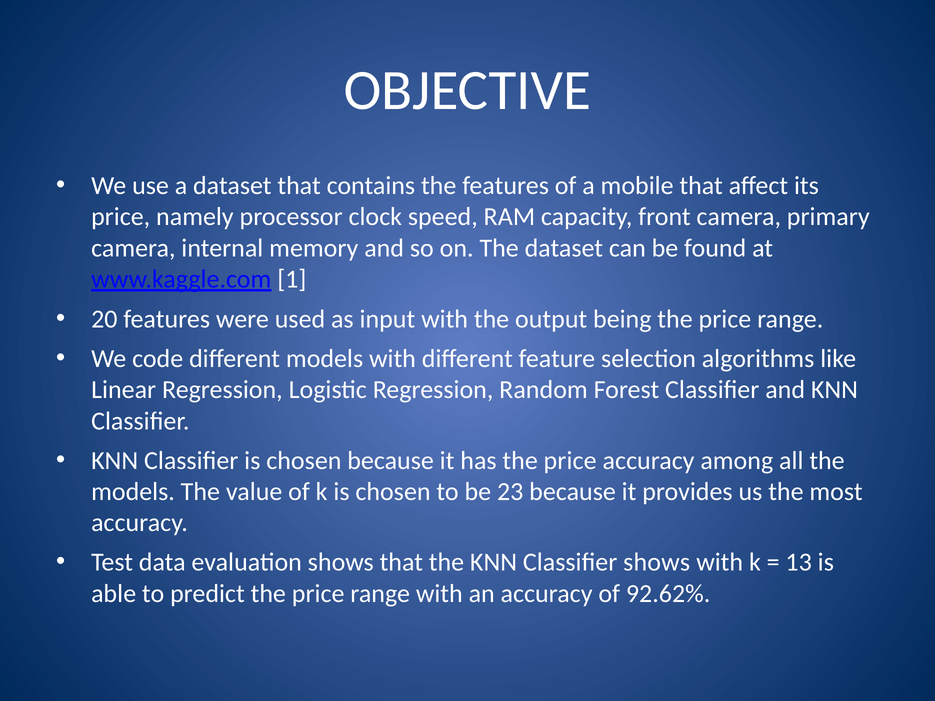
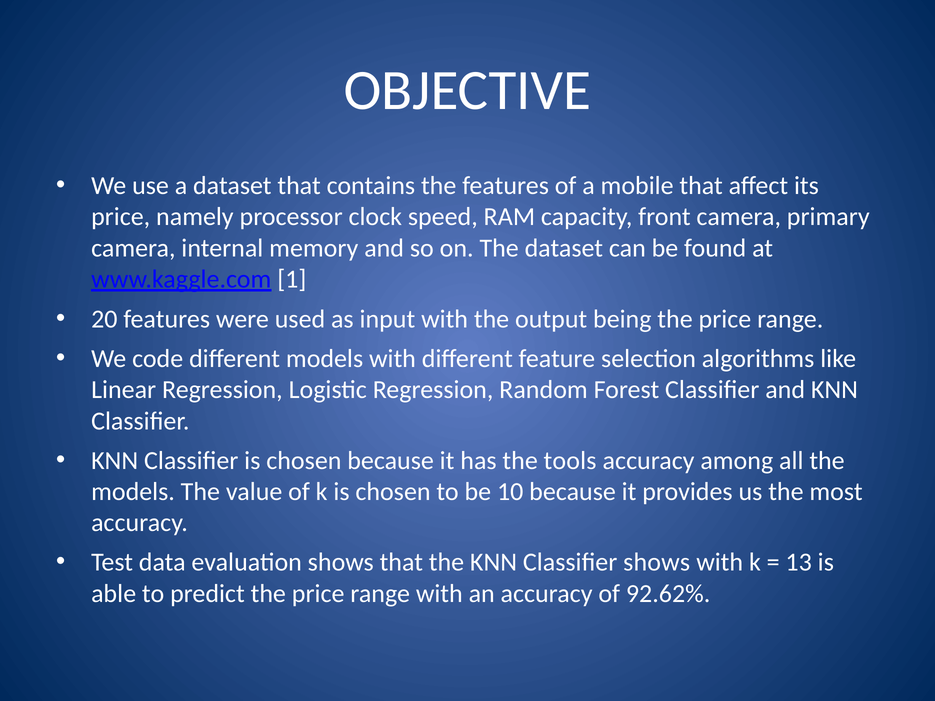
has the price: price -> tools
23: 23 -> 10
